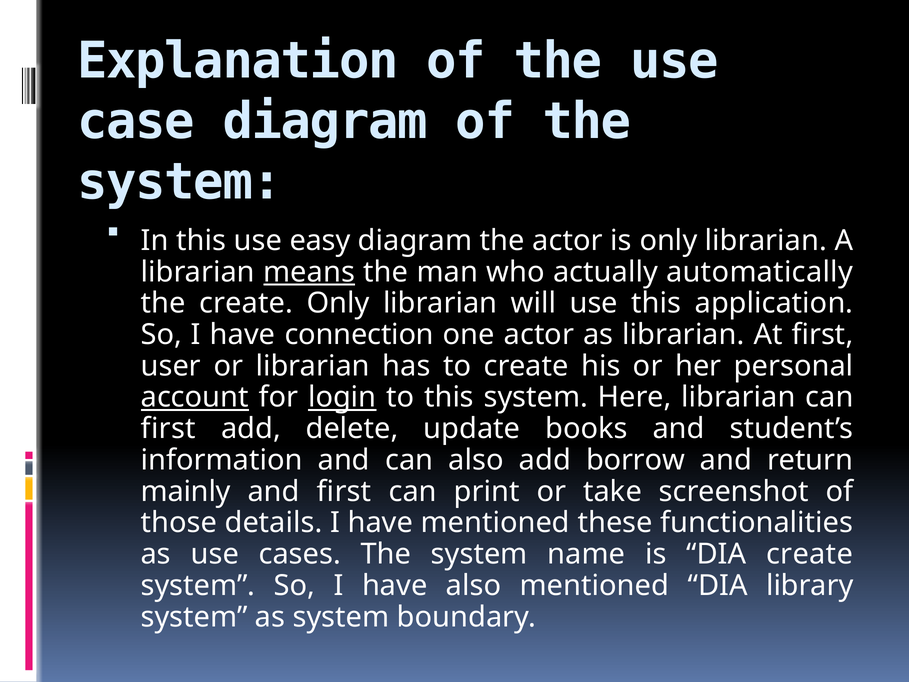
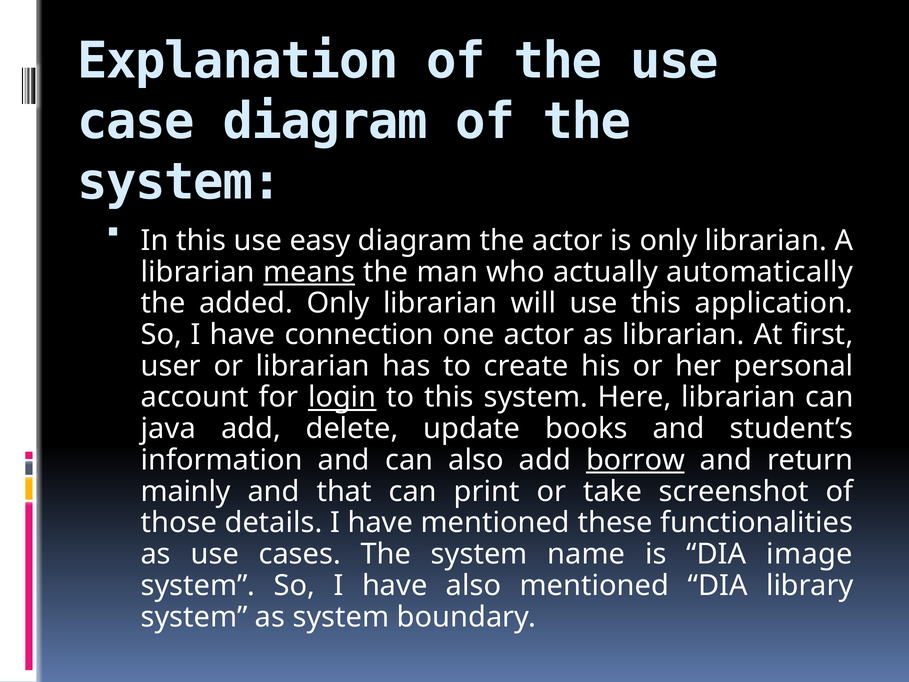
the create: create -> added
account underline: present -> none
first at (168, 429): first -> java
borrow underline: none -> present
and first: first -> that
DIA create: create -> image
